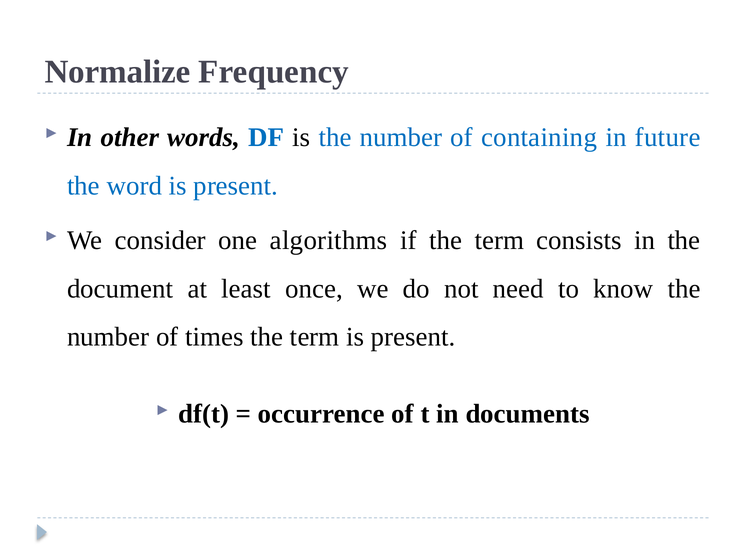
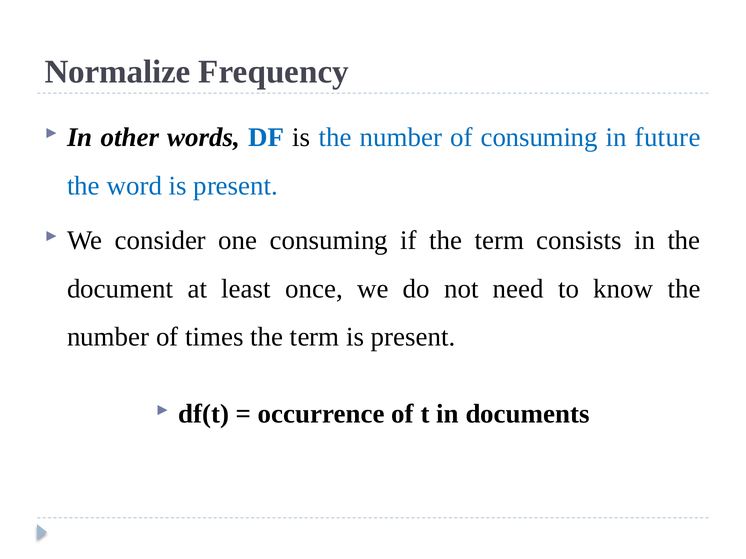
of containing: containing -> consuming
one algorithms: algorithms -> consuming
